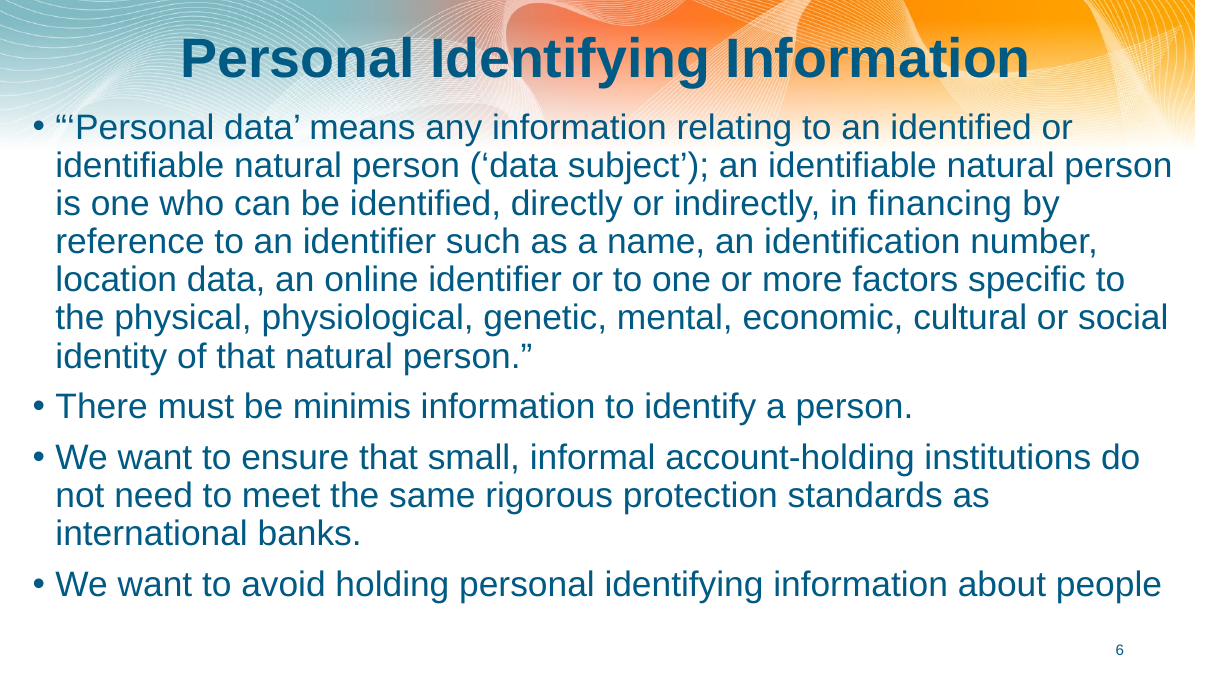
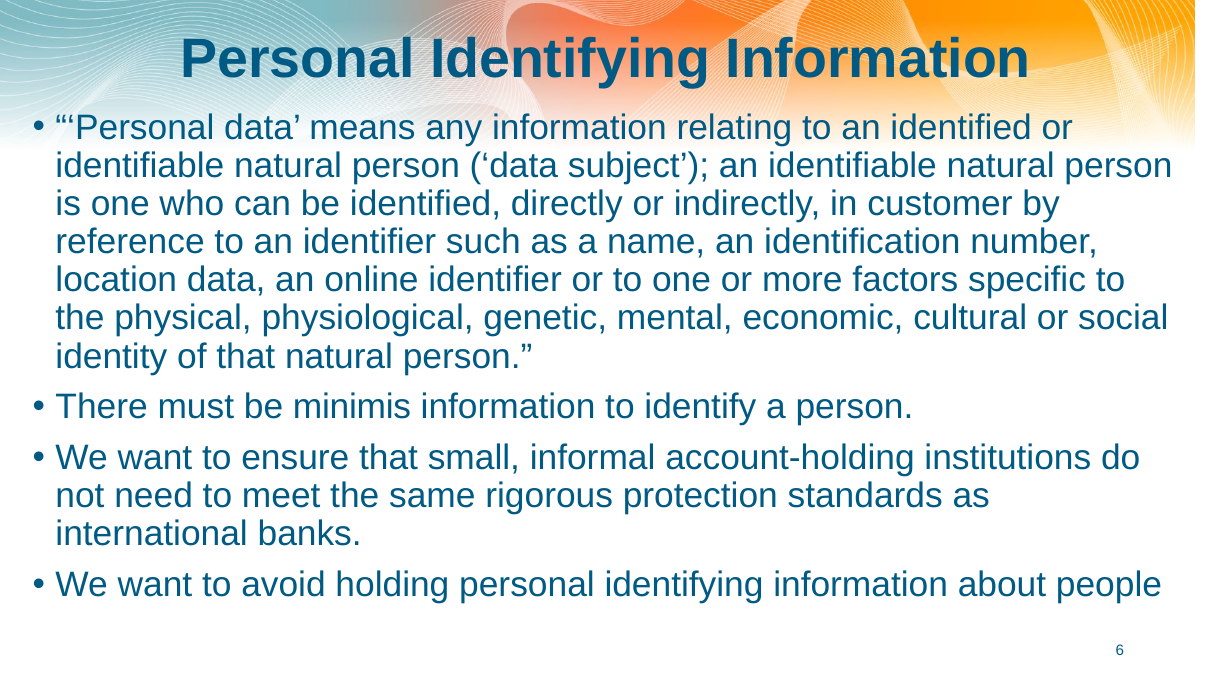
financing: financing -> customer
